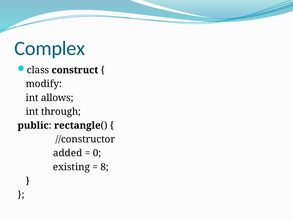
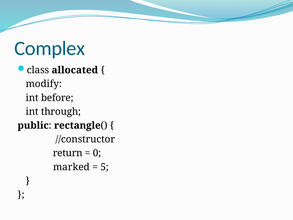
construct: construct -> allocated
allows: allows -> before
added: added -> return
existing: existing -> marked
8: 8 -> 5
